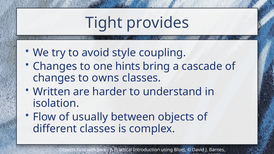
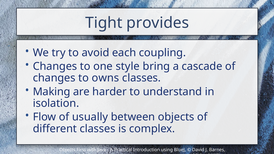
style: style -> each
hints: hints -> style
Written: Written -> Making
